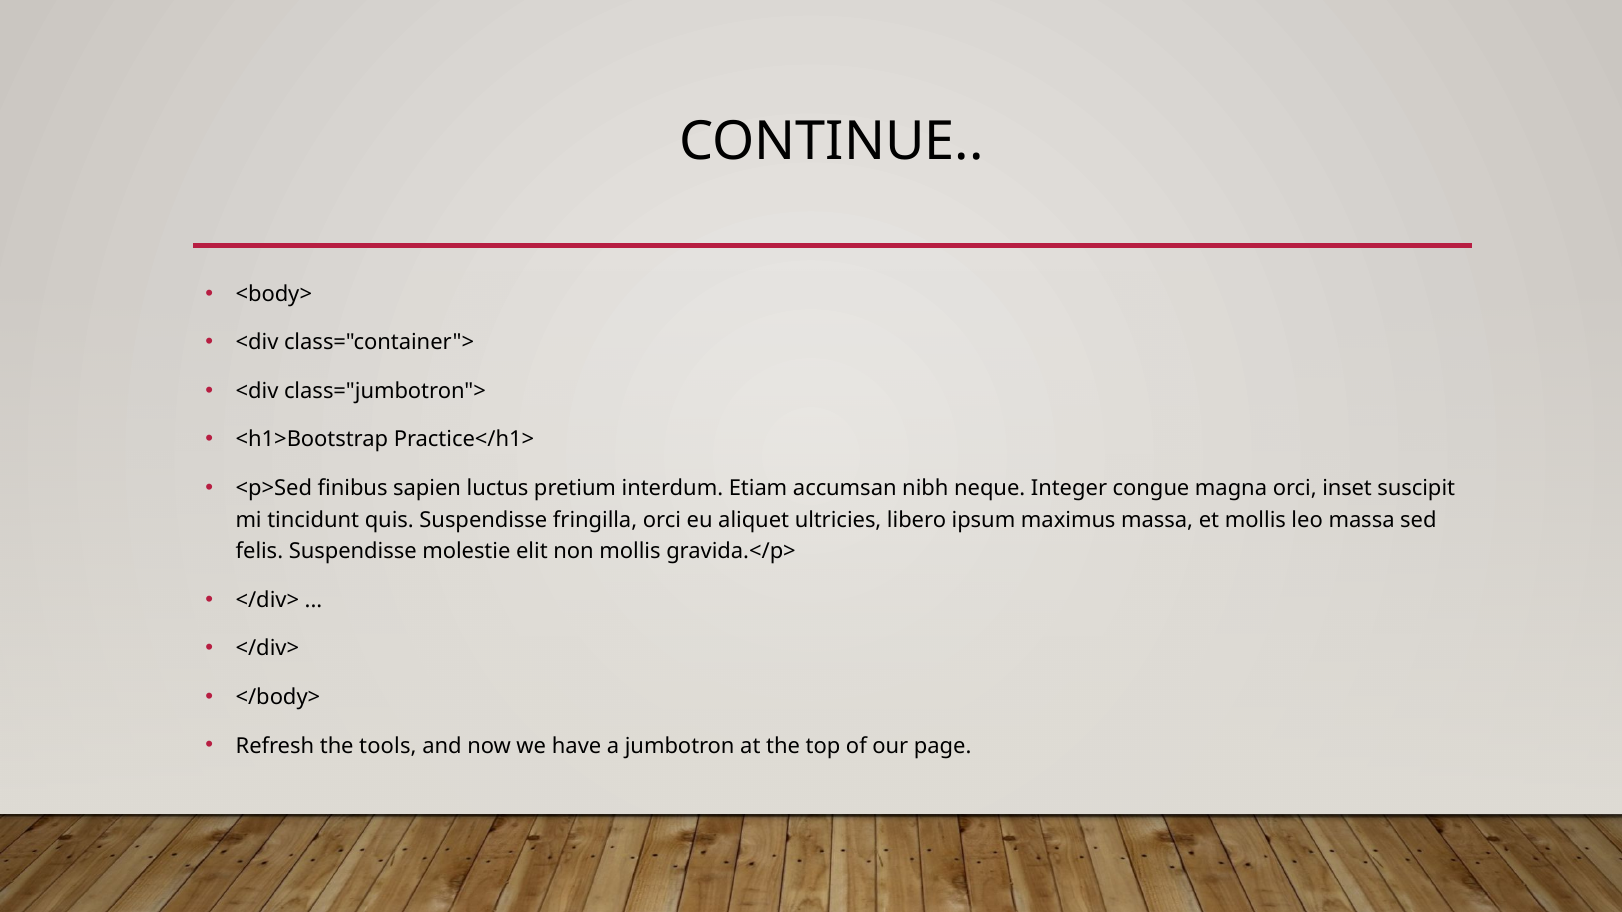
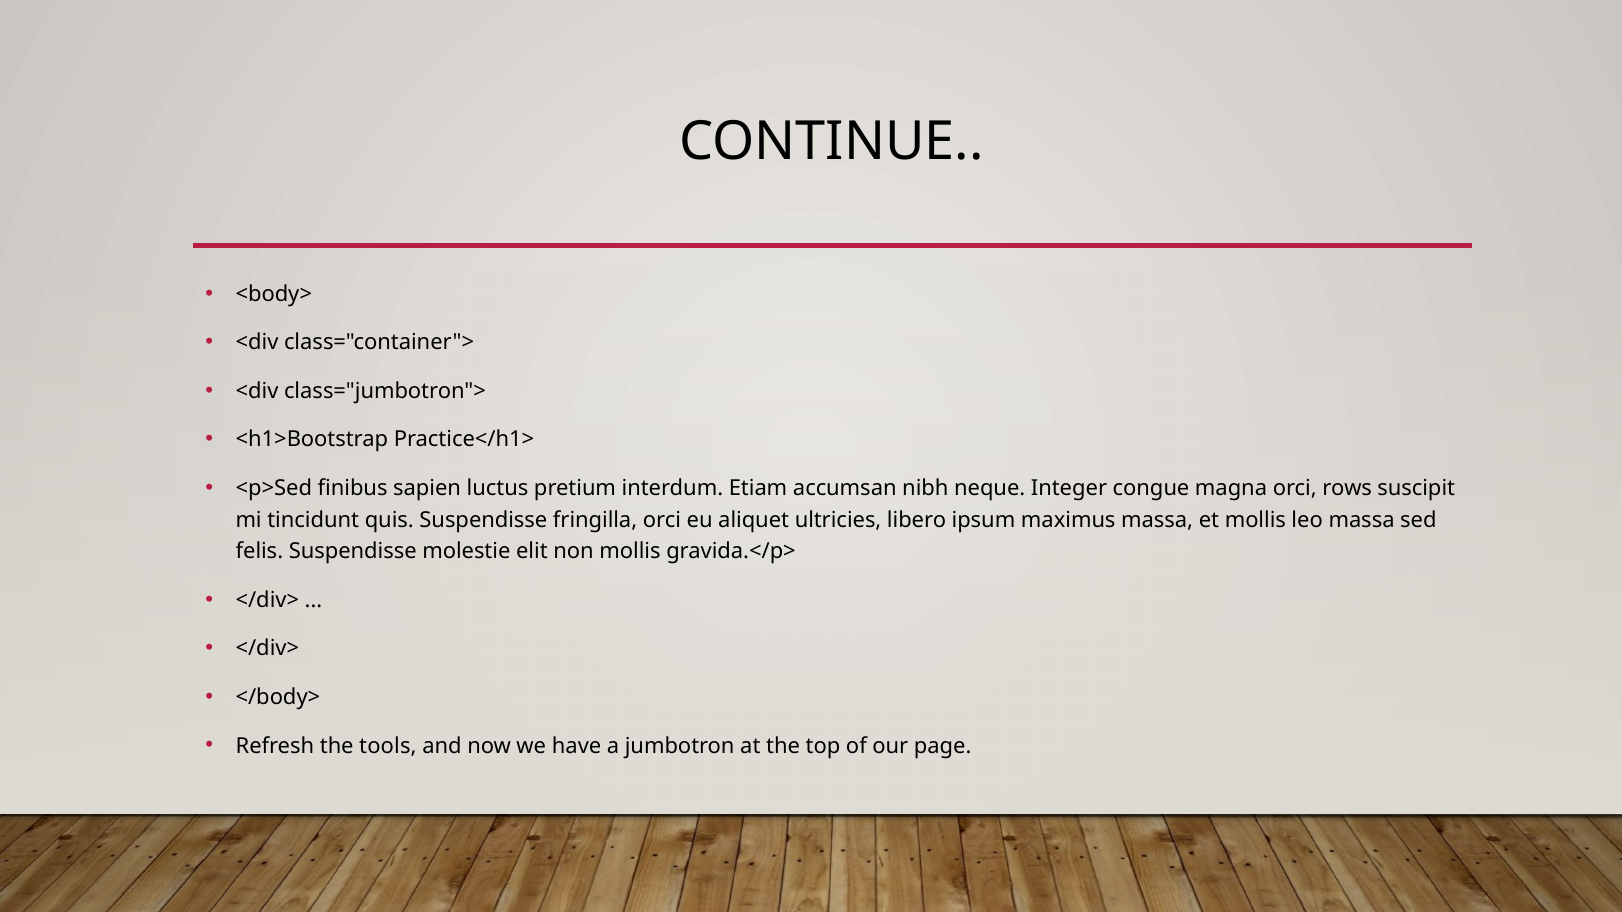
inset: inset -> rows
